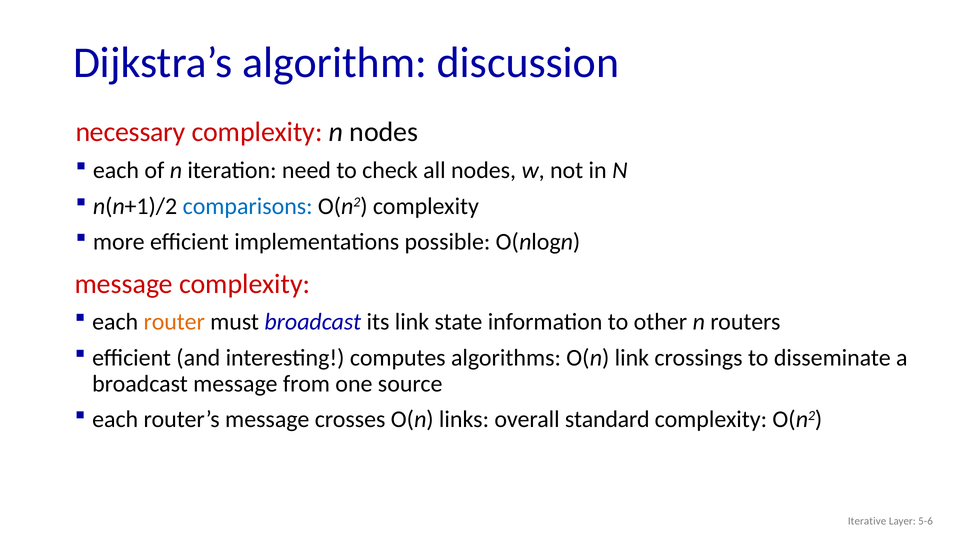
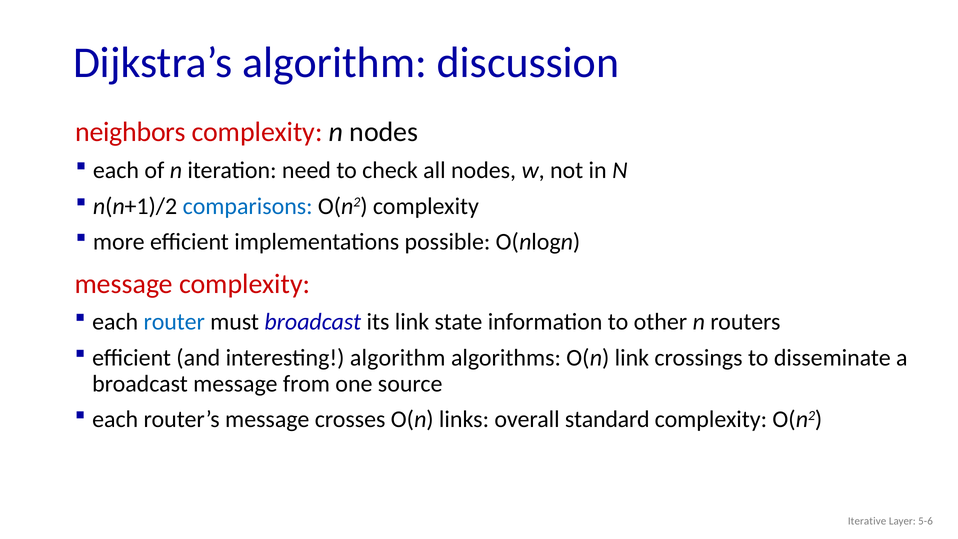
necessary: necessary -> neighbors
router colour: orange -> blue
interesting computes: computes -> algorithm
